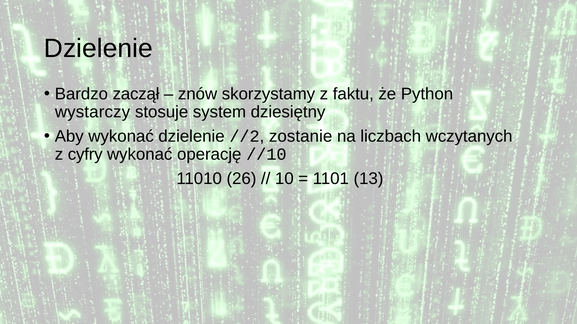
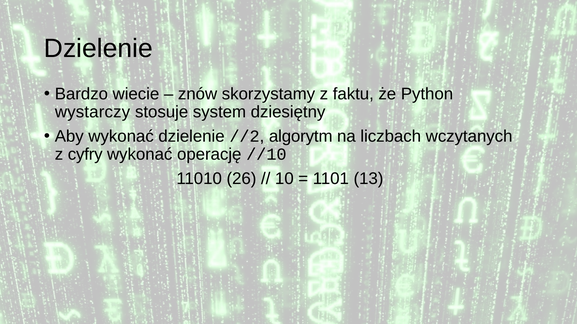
zaczął: zaczął -> wiecie
zostanie: zostanie -> algorytm
